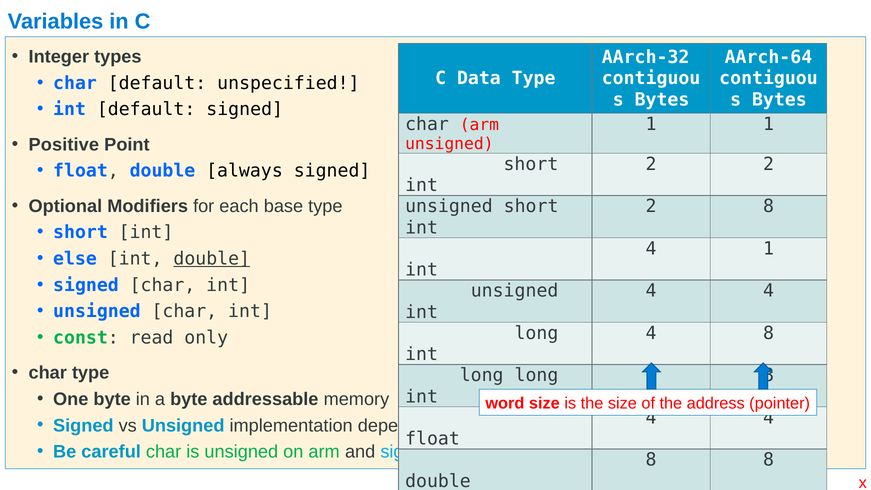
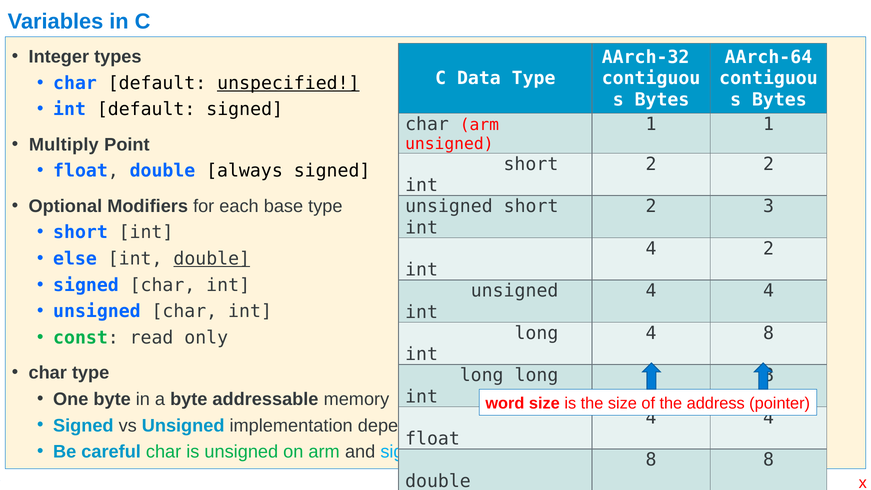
unspecified underline: none -> present
Positive: Positive -> Multiply
2 8: 8 -> 3
4 1: 1 -> 2
